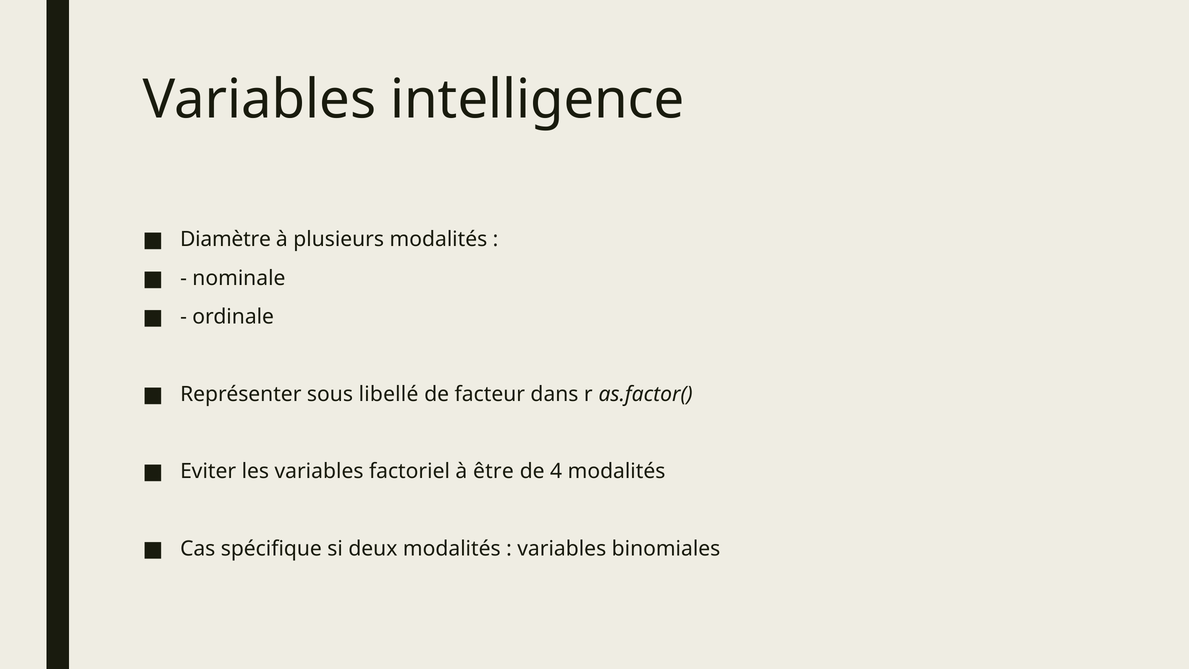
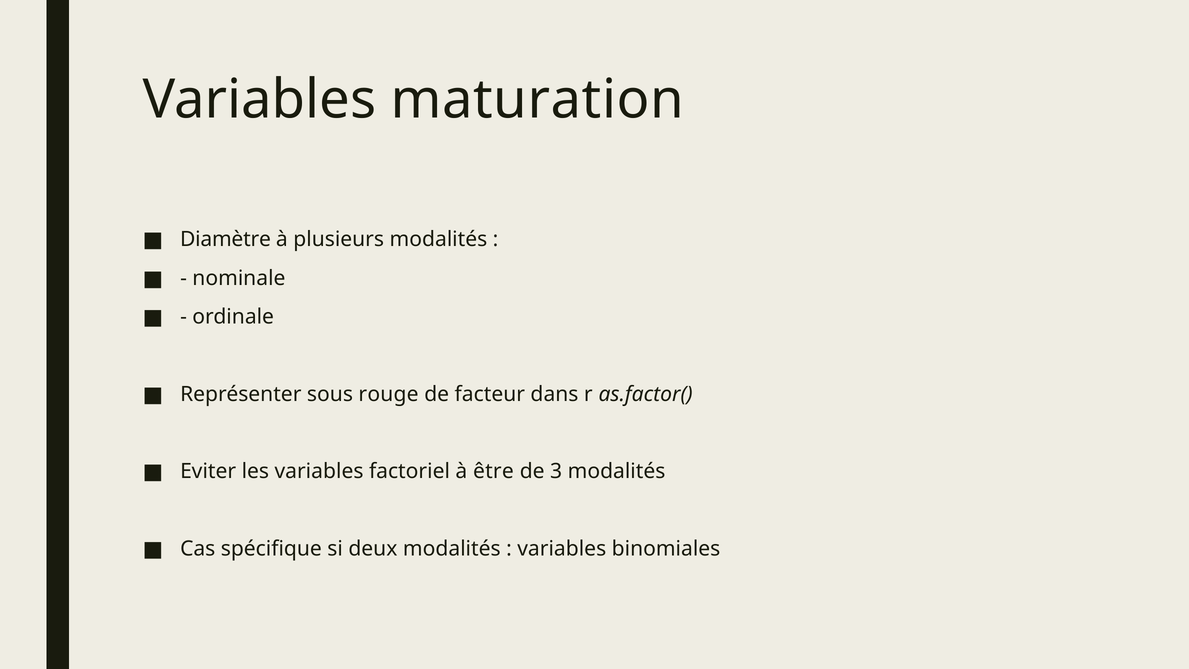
intelligence: intelligence -> maturation
libellé: libellé -> rouge
4: 4 -> 3
